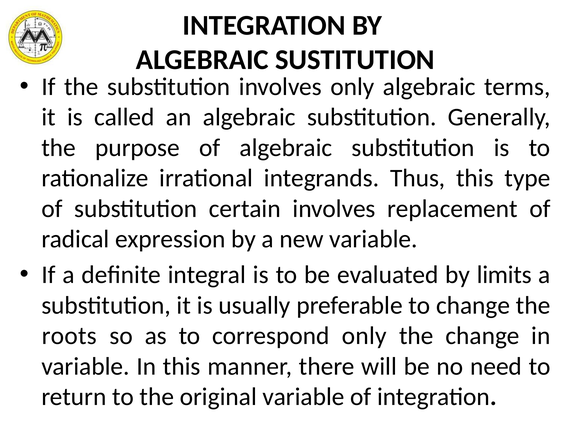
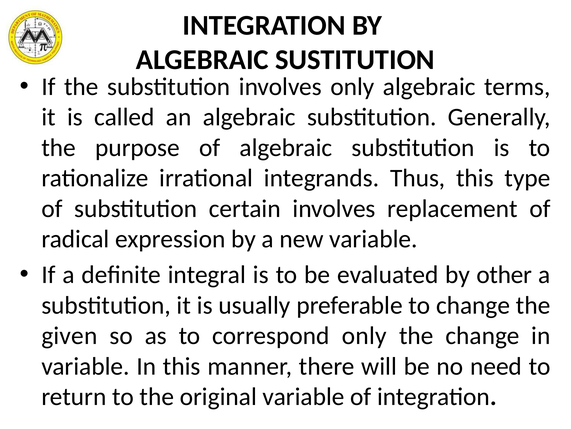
limits: limits -> other
roots: roots -> given
